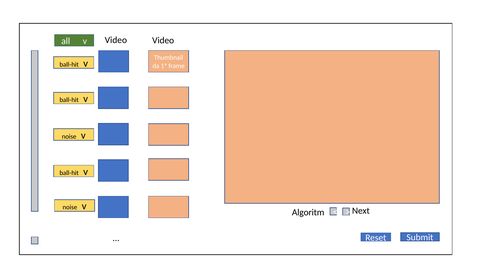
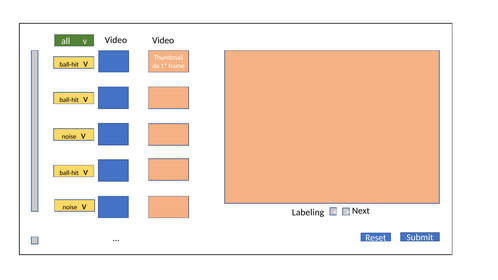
Algoritm: Algoritm -> Labeling
